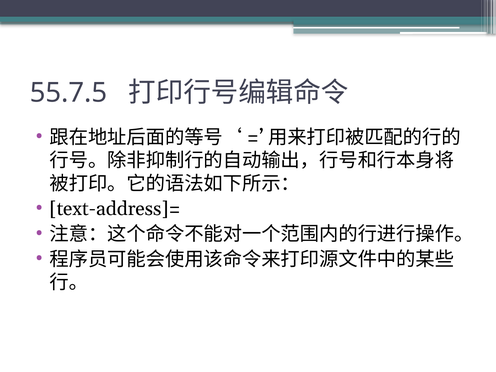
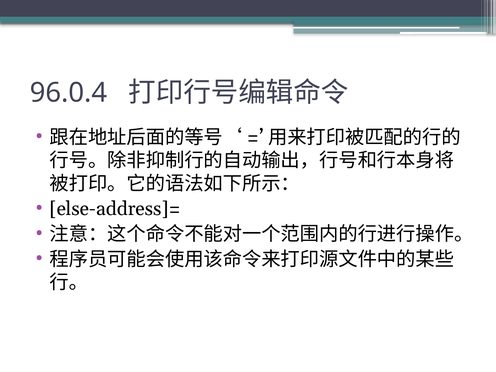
55.7.5: 55.7.5 -> 96.0.4
text-address]=: text-address]= -> else-address]=
